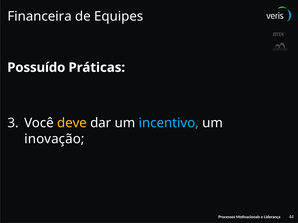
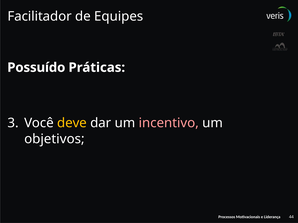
Financeira: Financeira -> Facilitador
incentivo colour: light blue -> pink
inovação: inovação -> objetivos
